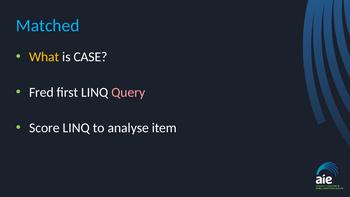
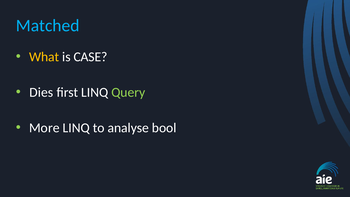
Fred: Fred -> Dies
Query colour: pink -> light green
Score: Score -> More
item: item -> bool
